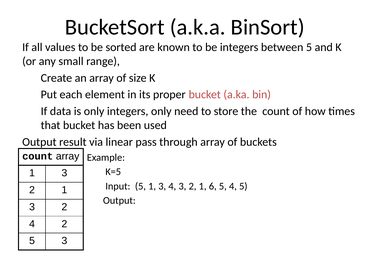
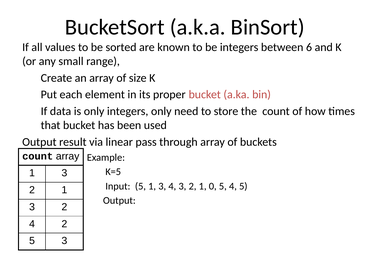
between 5: 5 -> 6
6: 6 -> 0
